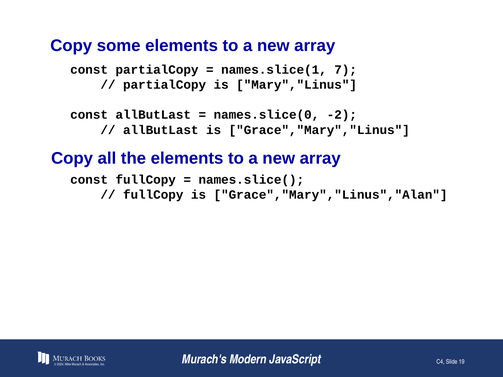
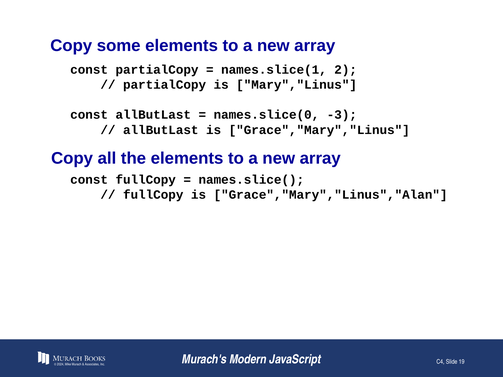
7: 7 -> 2
-2: -2 -> -3
